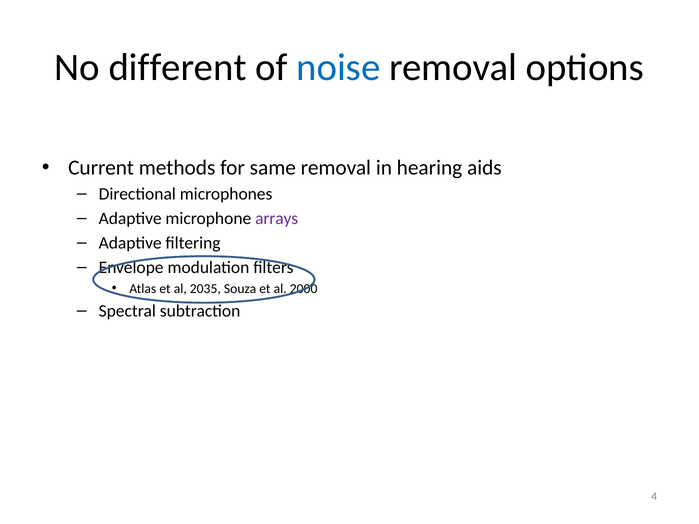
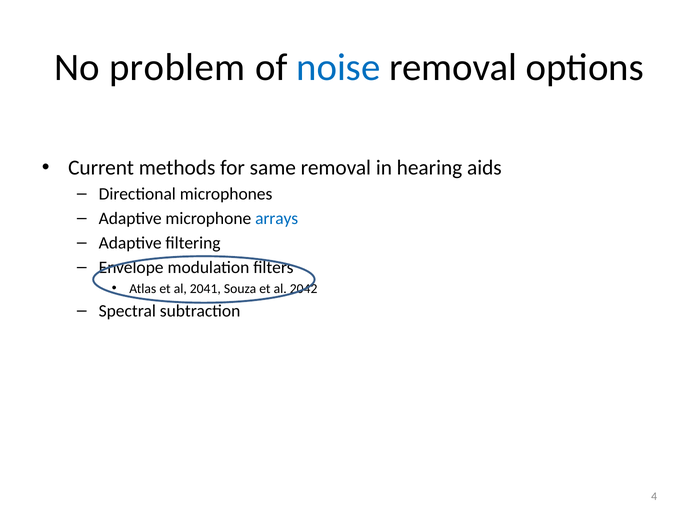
different: different -> problem
arrays colour: purple -> blue
2035: 2035 -> 2041
2000: 2000 -> 2042
